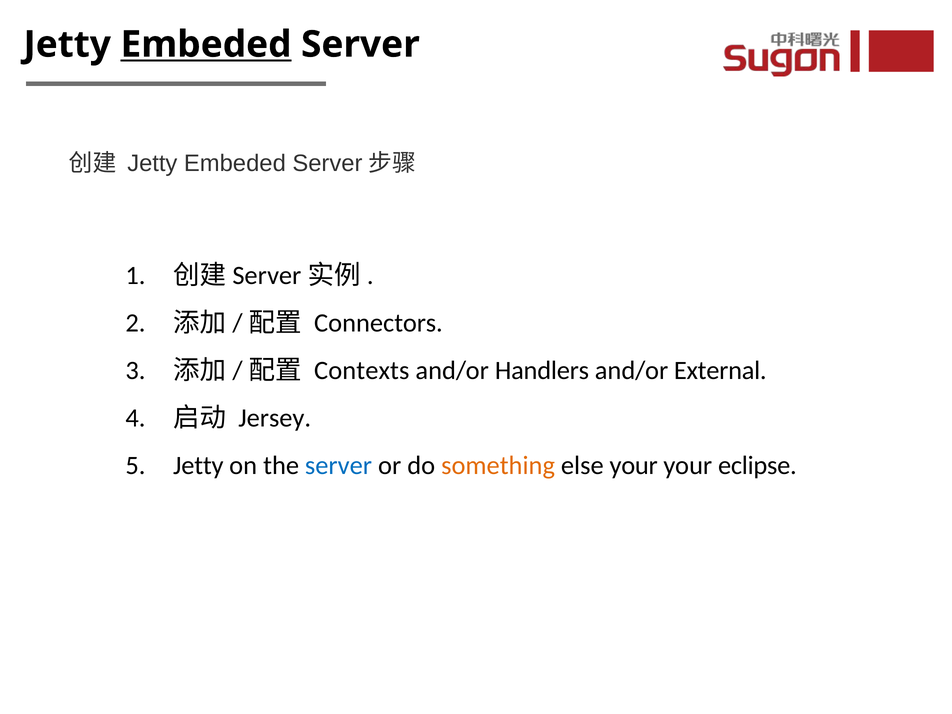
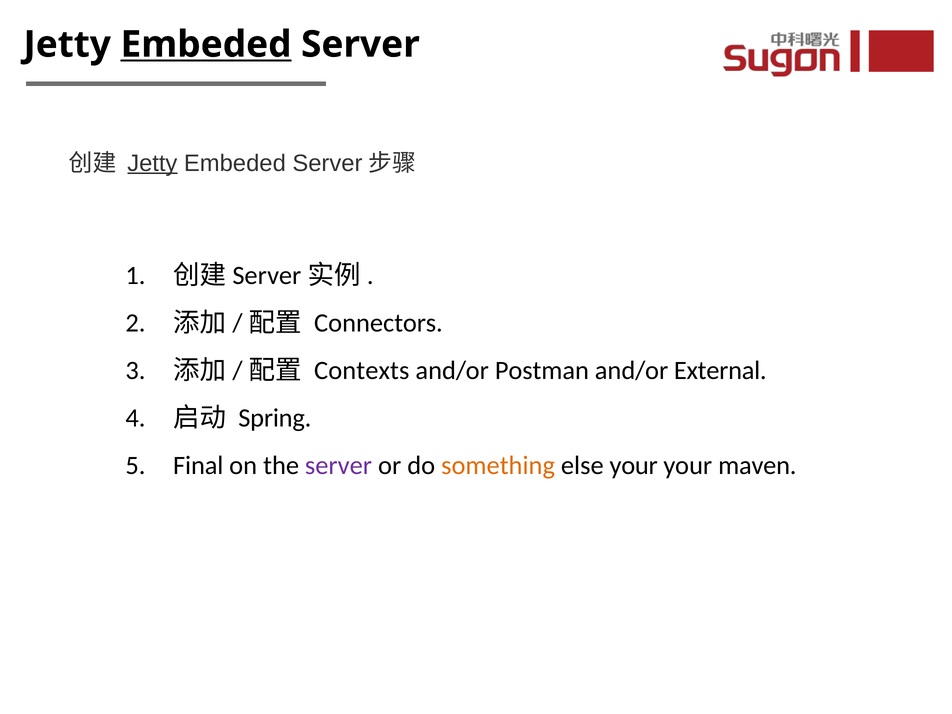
Jetty at (152, 163) underline: none -> present
Handlers: Handlers -> Postman
Jersey: Jersey -> Spring
Jetty at (198, 466): Jetty -> Final
server at (339, 466) colour: blue -> purple
eclipse: eclipse -> maven
